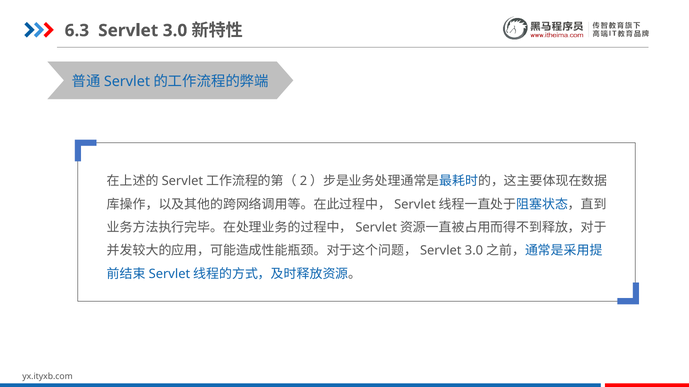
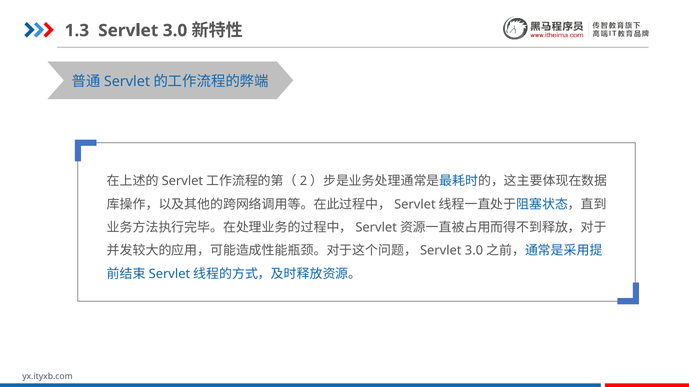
6.3: 6.3 -> 1.3
